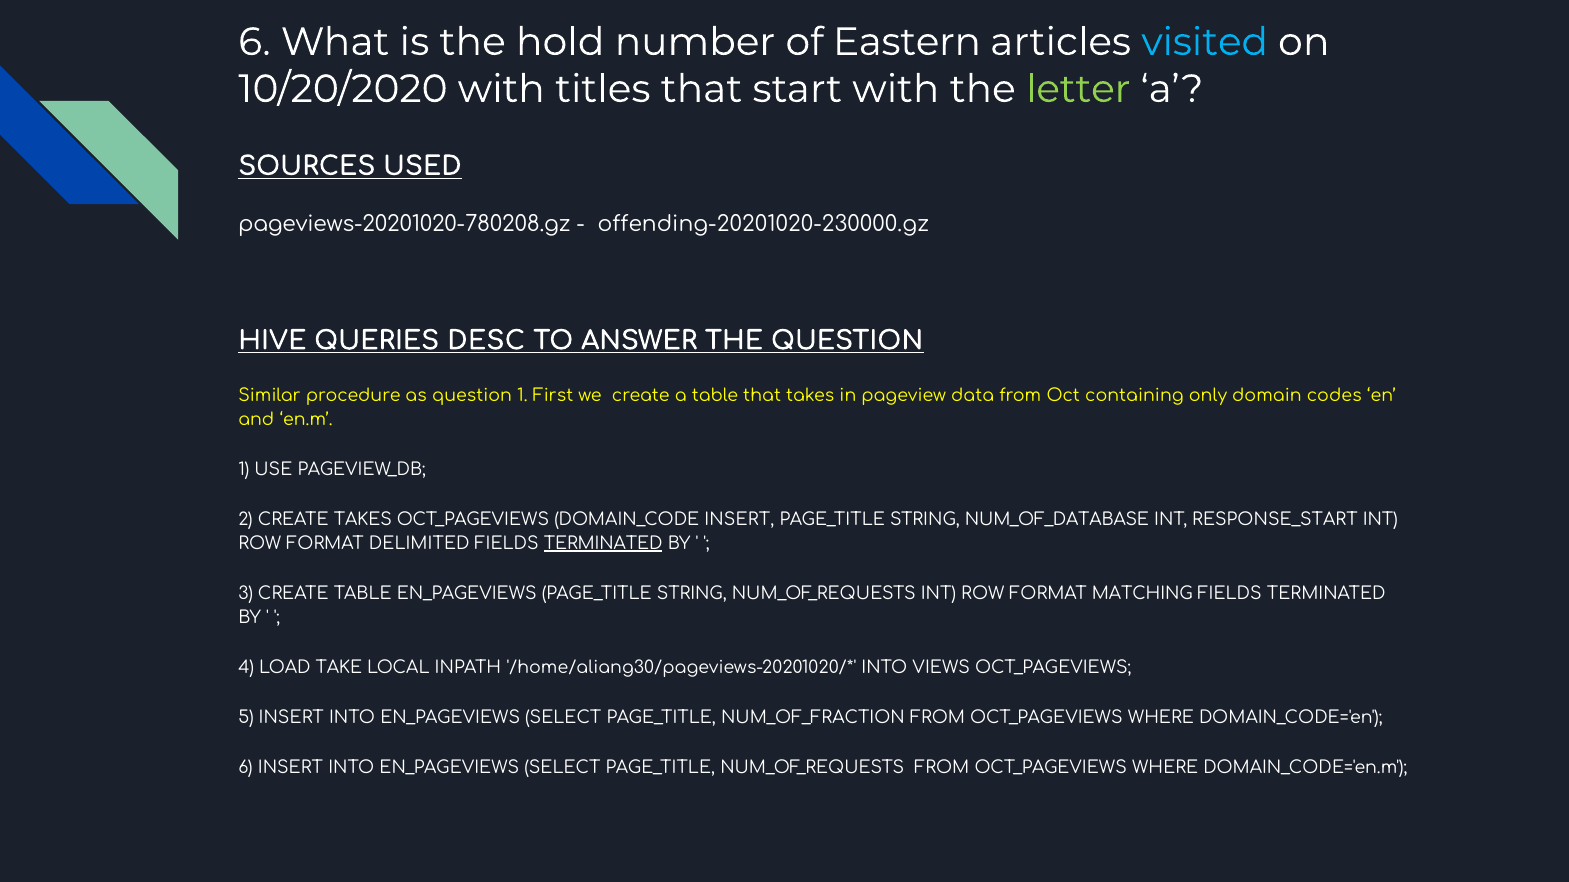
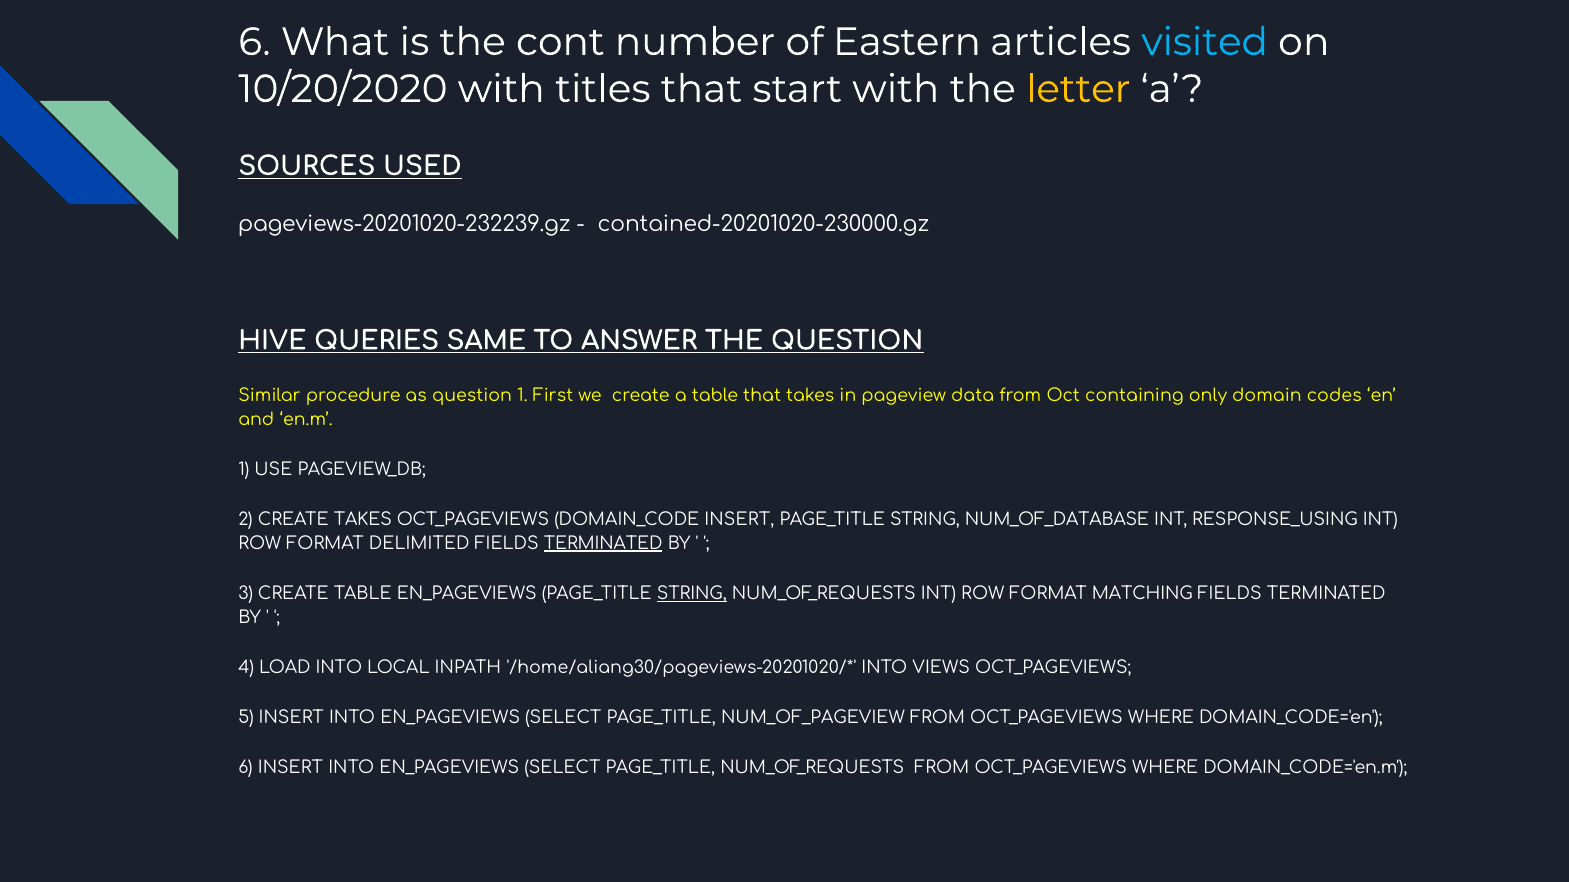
hold: hold -> cont
letter colour: light green -> yellow
pageviews-20201020-780208.gz: pageviews-20201020-780208.gz -> pageviews-20201020-232239.gz
offending-20201020-230000.gz: offending-20201020-230000.gz -> contained-20201020-230000.gz
DESC: DESC -> SAME
RESPONSE_START: RESPONSE_START -> RESPONSE_USING
STRING at (692, 594) underline: none -> present
LOAD TAKE: TAKE -> INTO
NUM_OF_FRACTION: NUM_OF_FRACTION -> NUM_OF_PAGEVIEW
